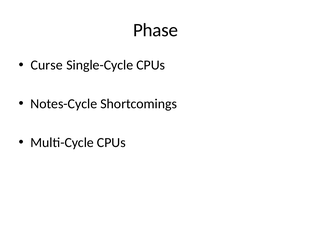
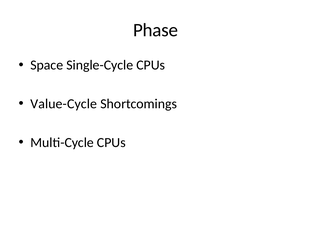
Curse: Curse -> Space
Notes-Cycle: Notes-Cycle -> Value-Cycle
